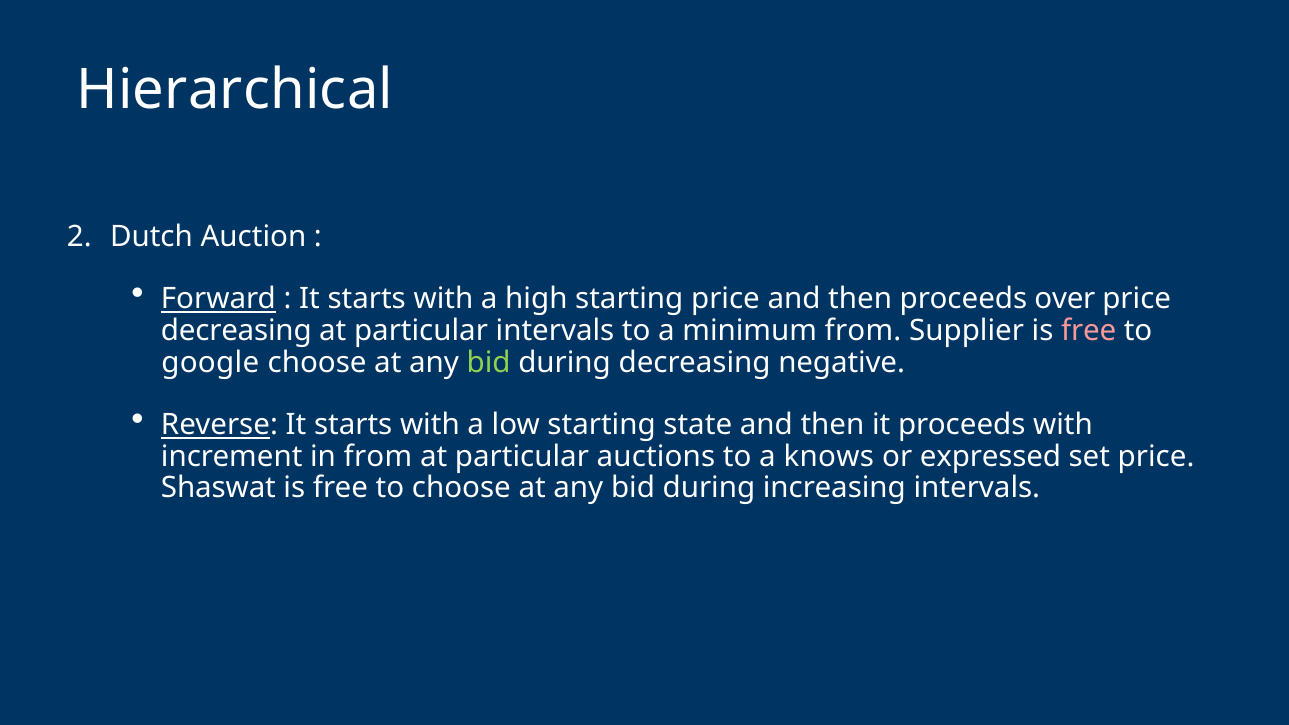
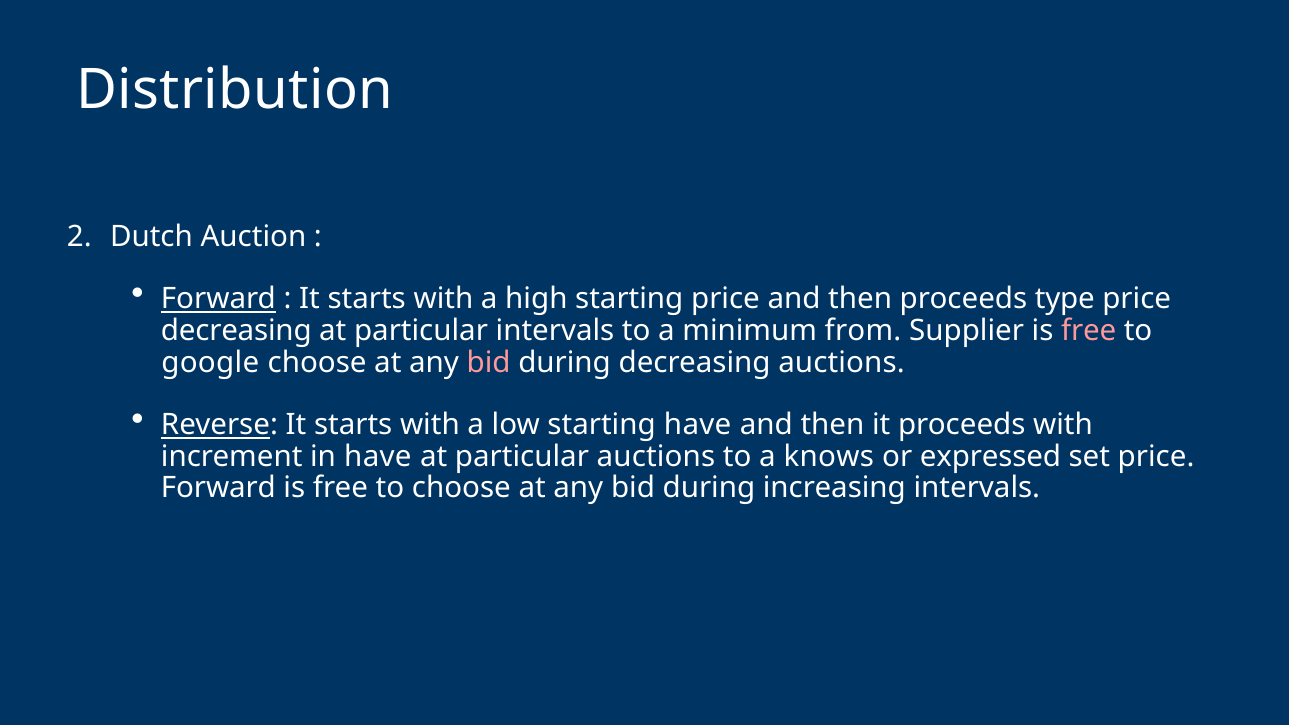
Hierarchical: Hierarchical -> Distribution
over: over -> type
bid at (489, 362) colour: light green -> pink
decreasing negative: negative -> auctions
starting state: state -> have
in from: from -> have
Shaswat at (218, 488): Shaswat -> Forward
